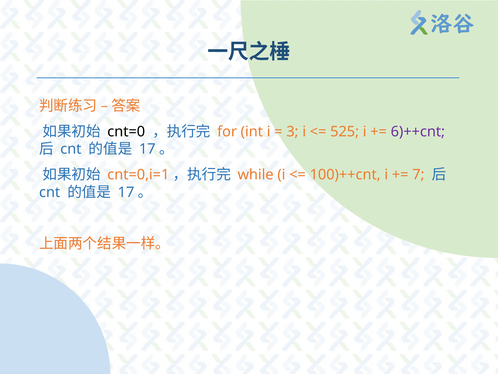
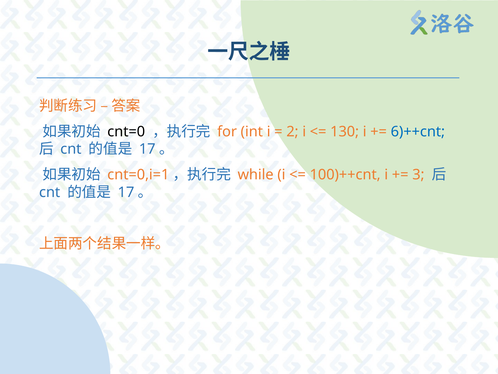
3: 3 -> 2
525: 525 -> 130
6)++cnt colour: purple -> blue
7: 7 -> 3
